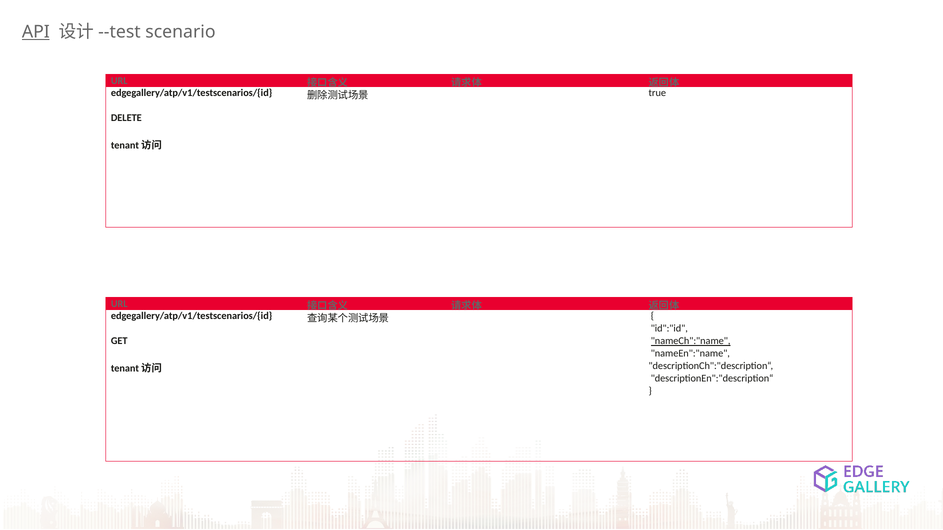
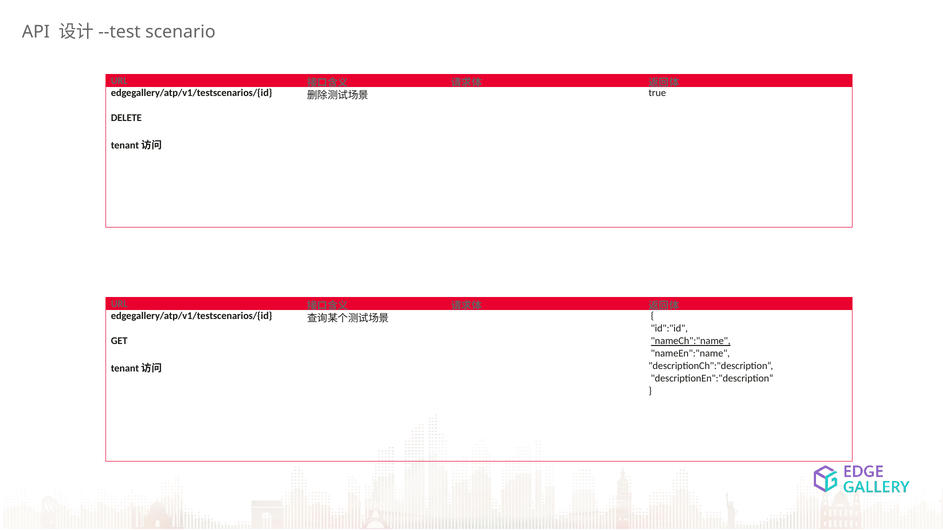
API underline: present -> none
